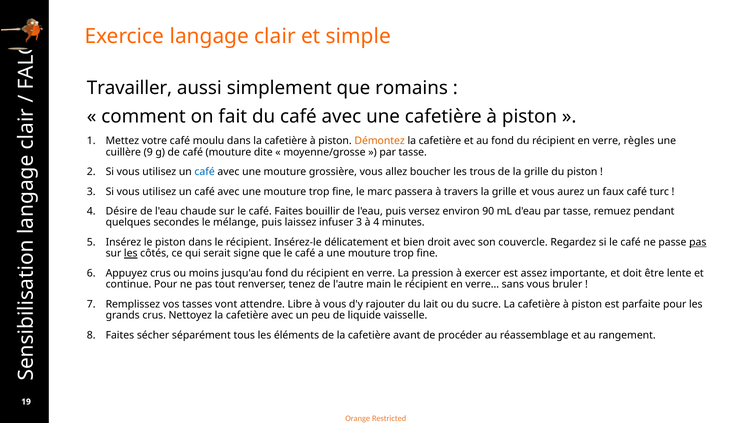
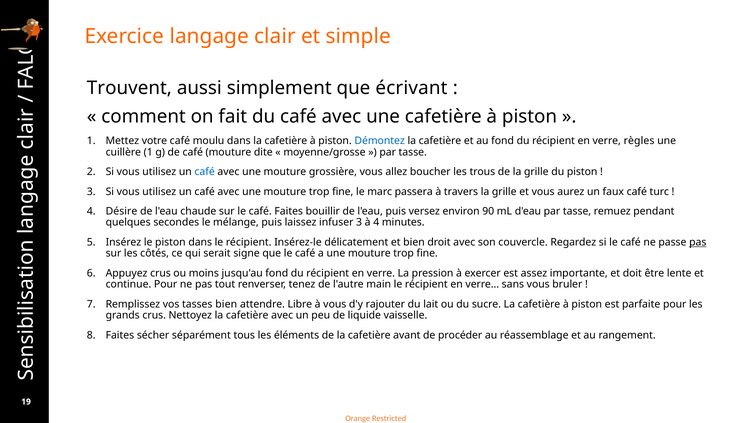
Travailler: Travailler -> Trouvent
romains: romains -> écrivant
Démontez colour: orange -> blue
cuillère 9: 9 -> 1
les at (131, 254) underline: present -> none
tasses vont: vont -> bien
